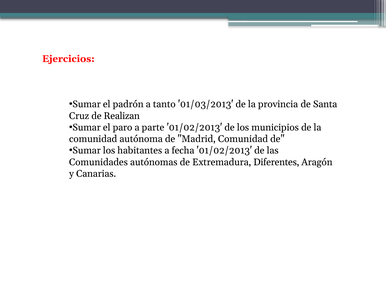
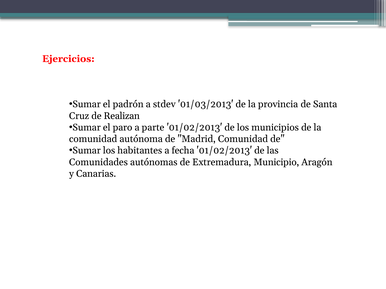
tanto: tanto -> stdev
Diferentes: Diferentes -> Municipio
